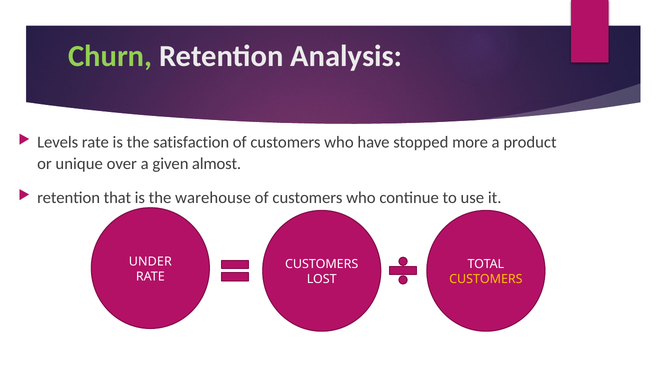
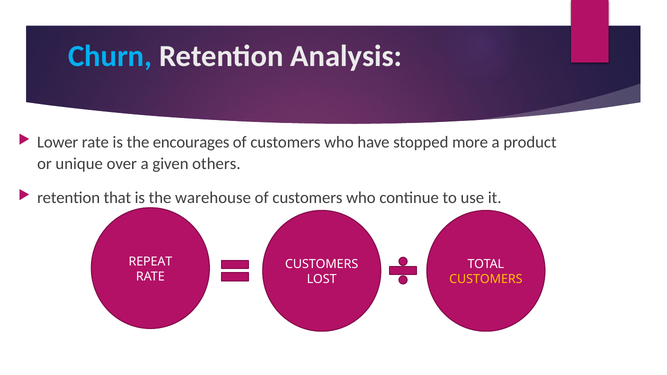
Churn colour: light green -> light blue
Levels: Levels -> Lower
satisfaction: satisfaction -> encourages
almost: almost -> others
UNDER: UNDER -> REPEAT
